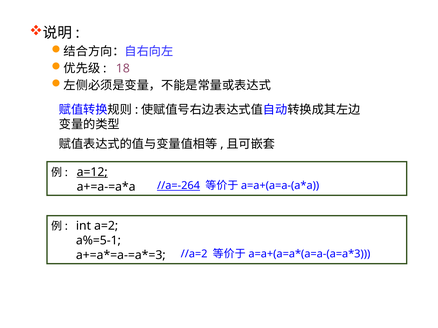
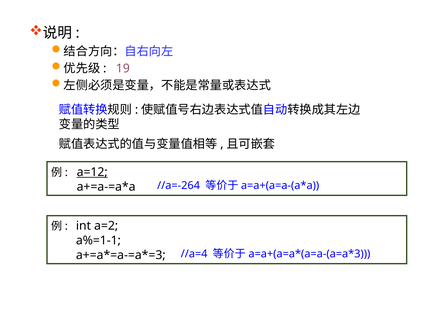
18: 18 -> 19
//a=-264 underline: present -> none
a%=5-1: a%=5-1 -> a%=1-1
//a=2: //a=2 -> //a=4
